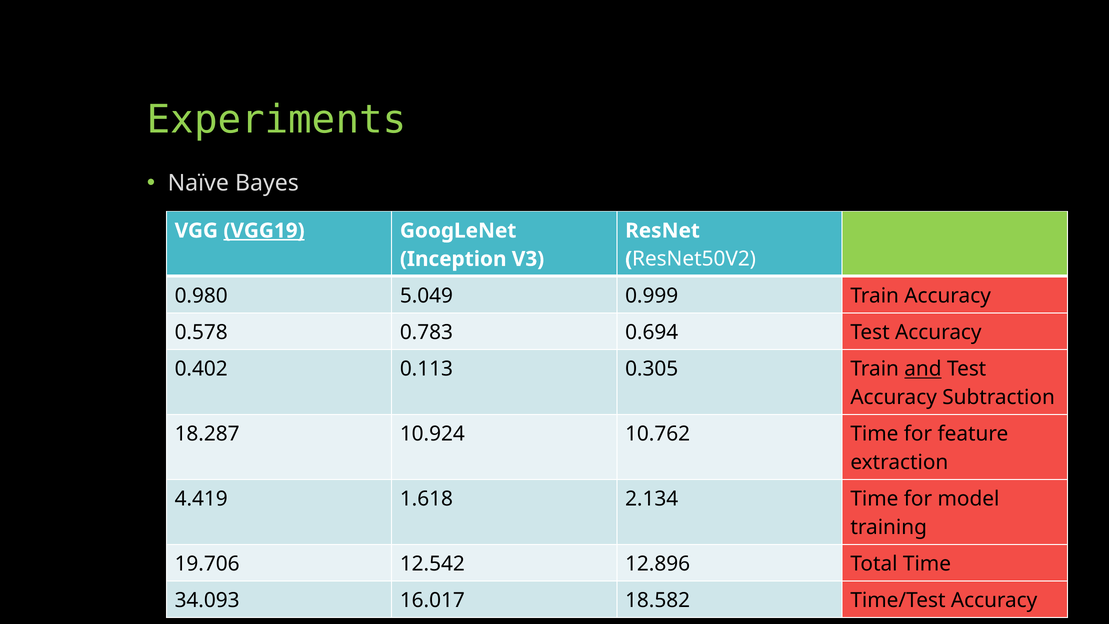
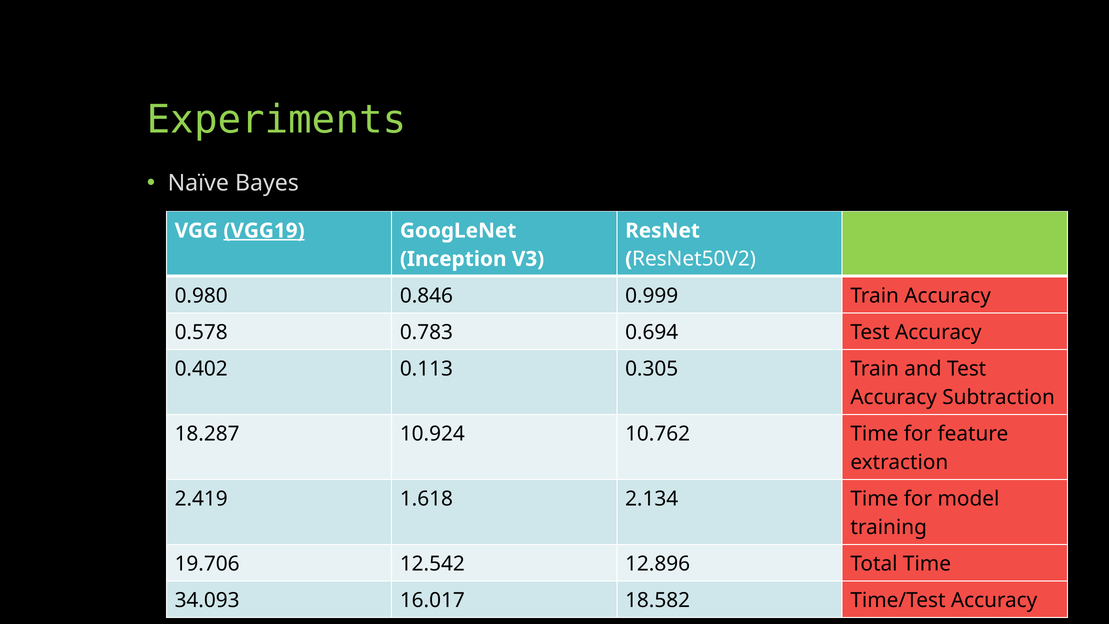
5.049: 5.049 -> 0.846
and underline: present -> none
4.419: 4.419 -> 2.419
